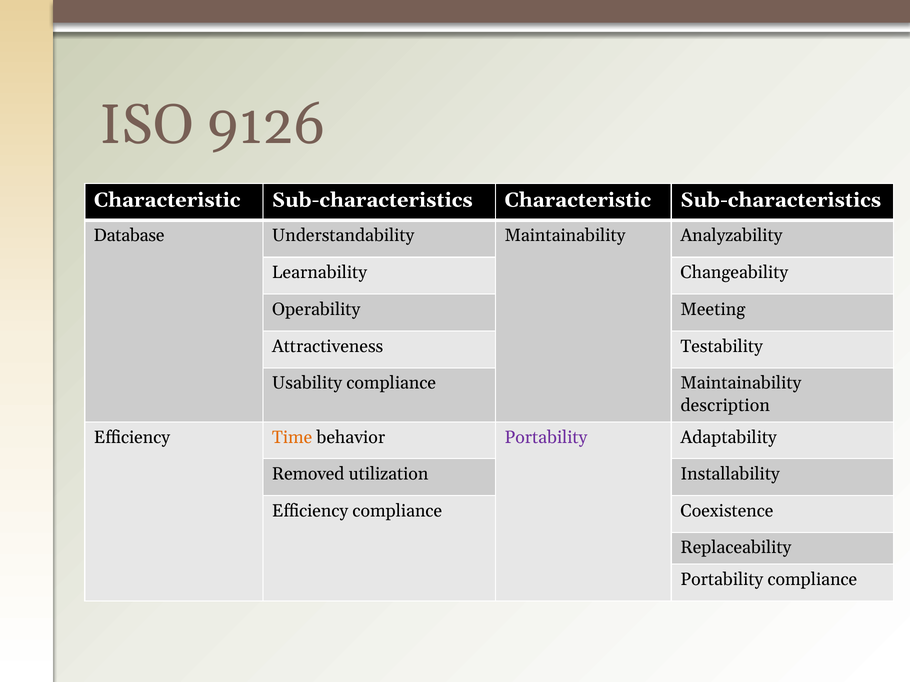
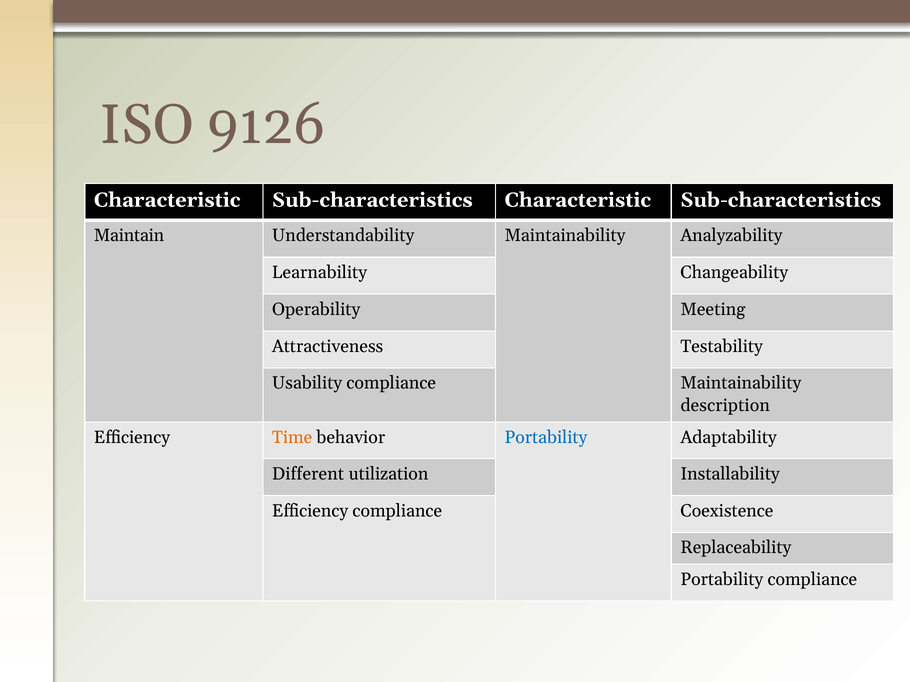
Database: Database -> Maintain
Portability at (546, 438) colour: purple -> blue
Removed: Removed -> Different
